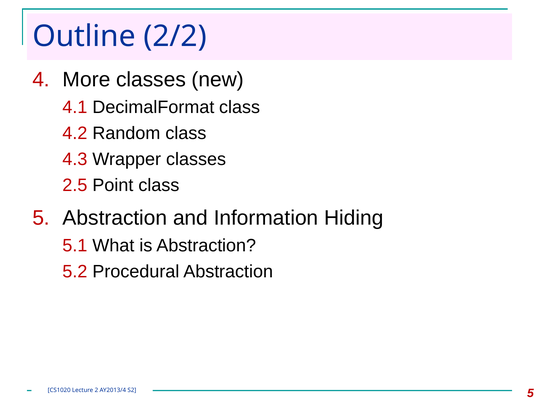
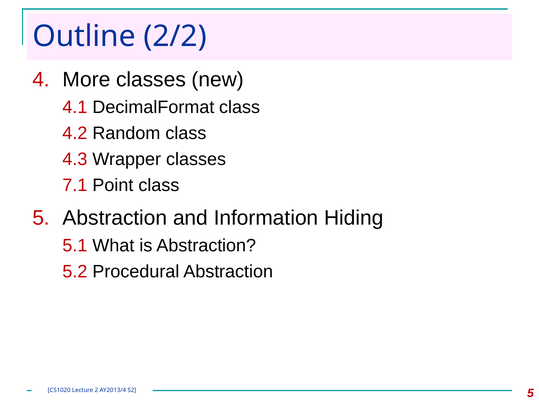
2.5: 2.5 -> 7.1
